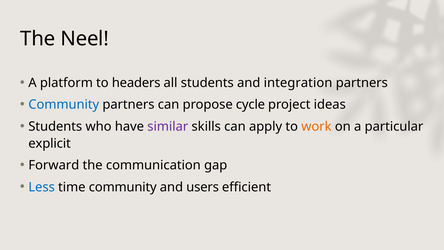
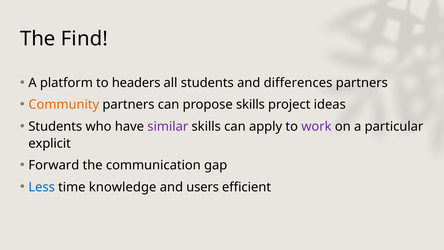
Neel: Neel -> Find
integration: integration -> differences
Community at (64, 105) colour: blue -> orange
propose cycle: cycle -> skills
work colour: orange -> purple
time community: community -> knowledge
